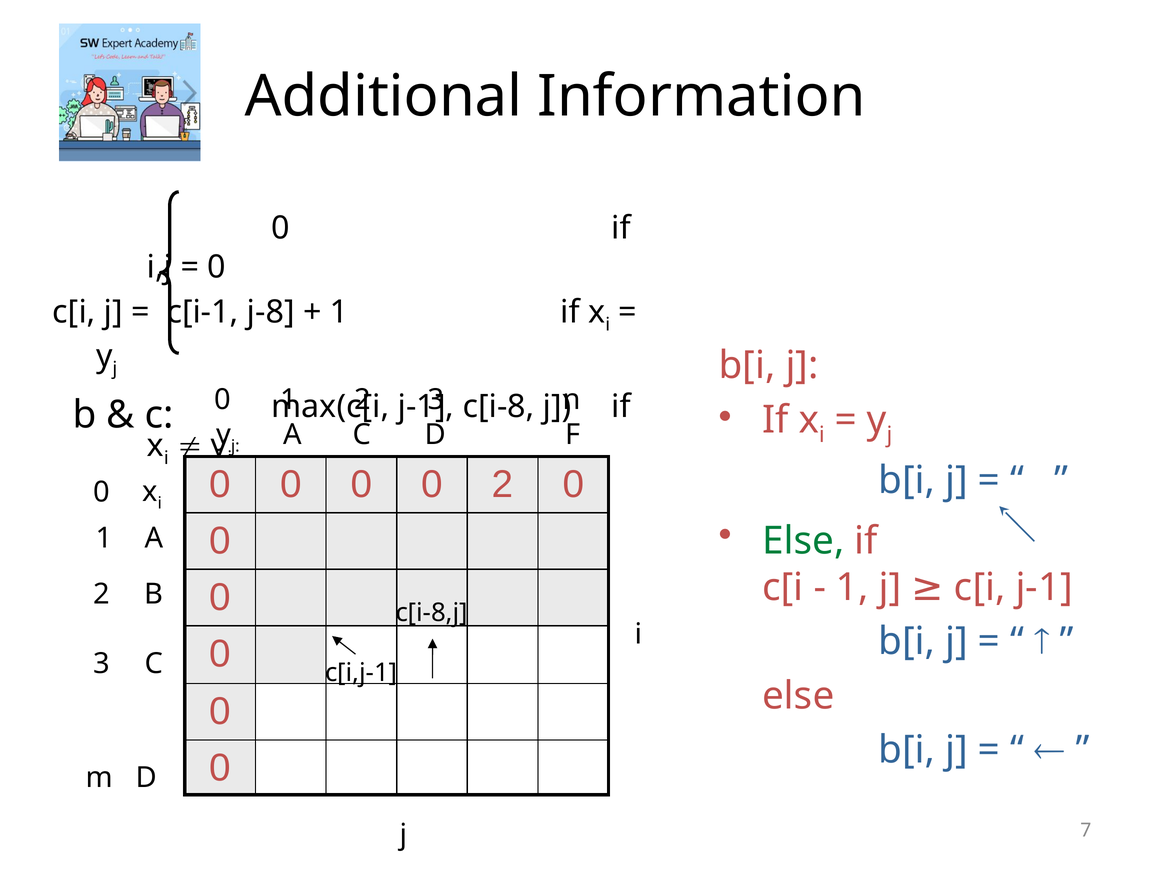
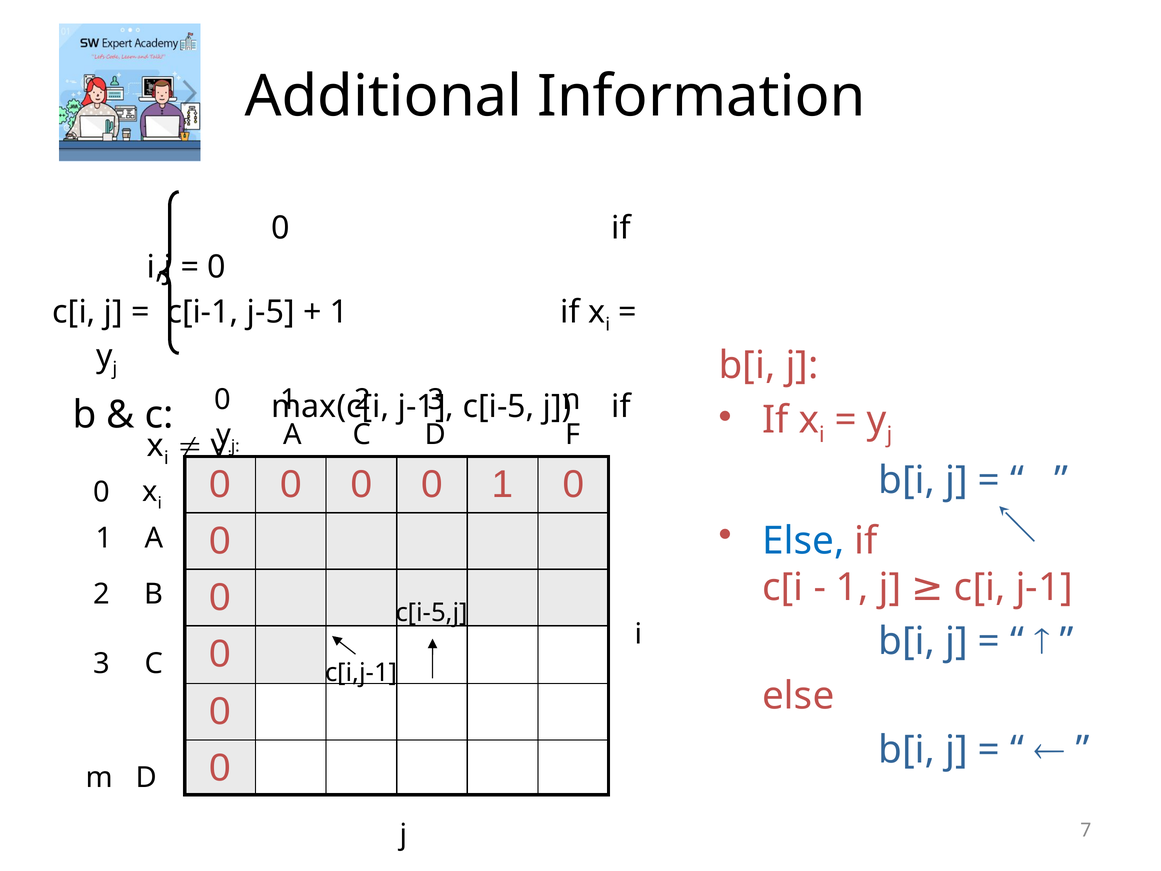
j-8: j-8 -> j-5
c[i-8: c[i-8 -> c[i-5
0 0 2: 2 -> 1
Else at (803, 541) colour: green -> blue
c[i-8,j: c[i-8,j -> c[i-5,j
